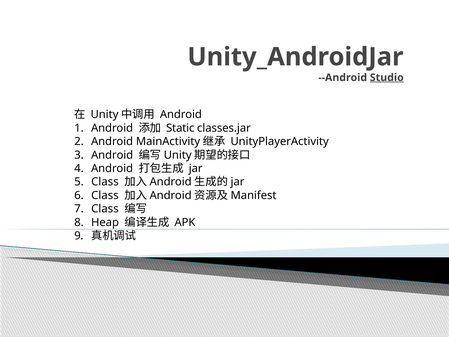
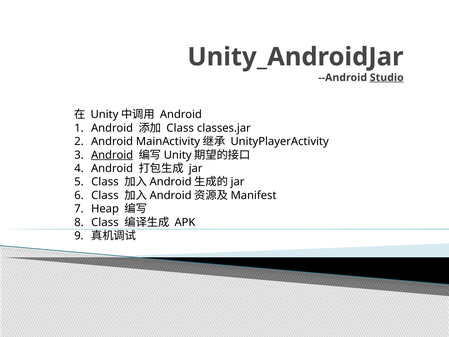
Static at (180, 128): Static -> Class
Android at (112, 155) underline: none -> present
Class at (105, 209): Class -> Heap
Heap at (105, 222): Heap -> Class
